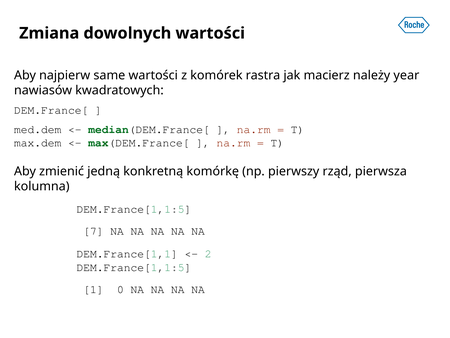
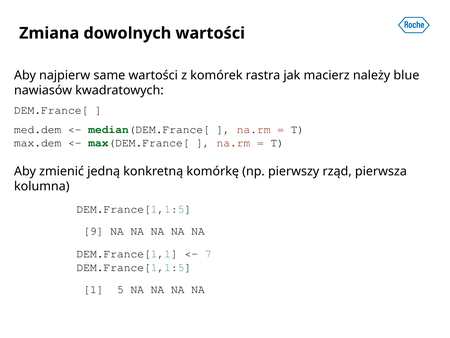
year: year -> blue
7: 7 -> 9
2: 2 -> 7
0: 0 -> 5
